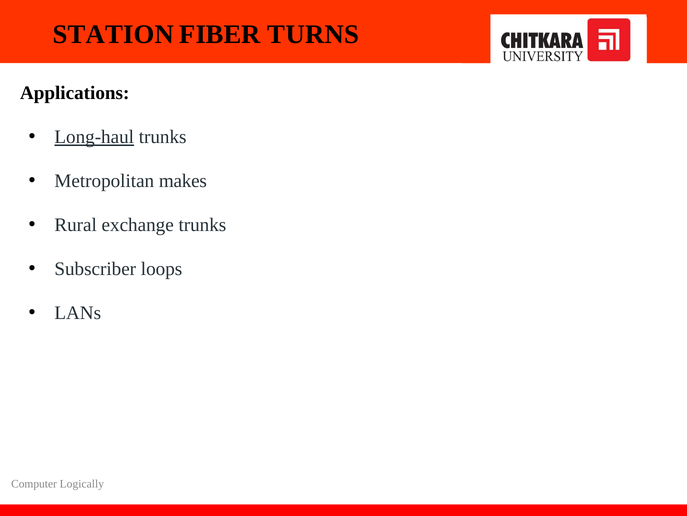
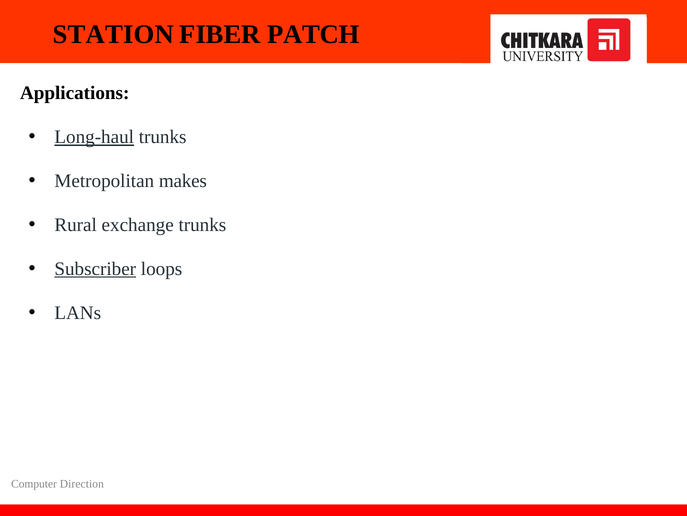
TURNS: TURNS -> PATCH
Subscriber underline: none -> present
Logically: Logically -> Direction
